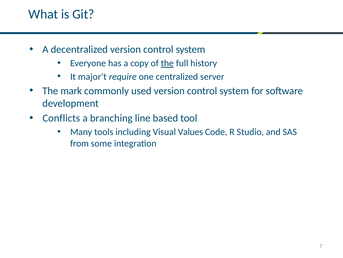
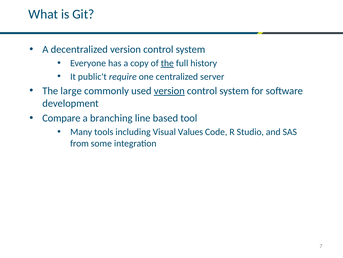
major't: major't -> public't
mark: mark -> large
version at (169, 91) underline: none -> present
Conflicts: Conflicts -> Compare
